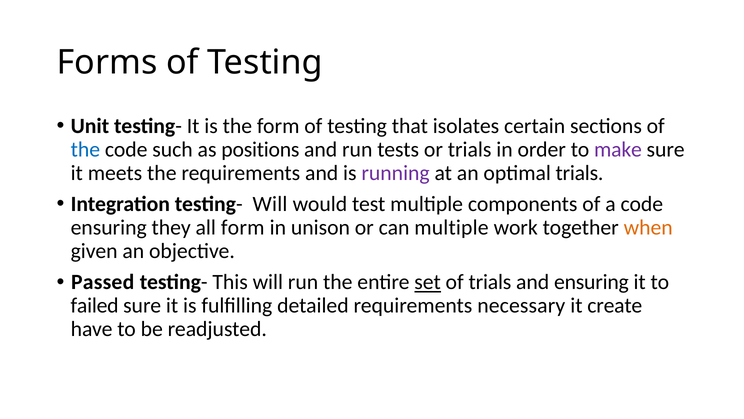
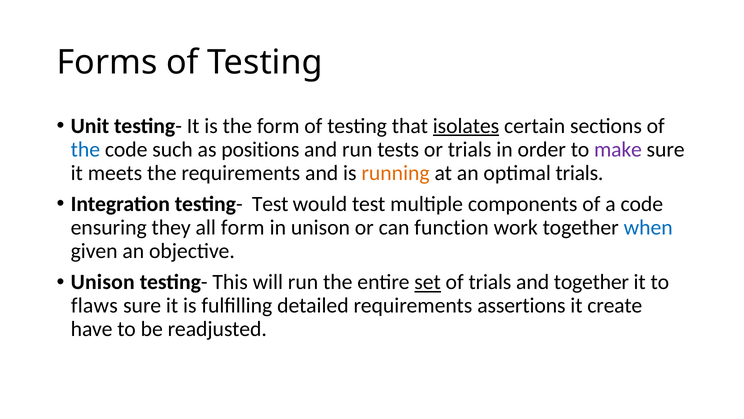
isolates underline: none -> present
running colour: purple -> orange
testing- Will: Will -> Test
can multiple: multiple -> function
when colour: orange -> blue
Passed at (103, 282): Passed -> Unison
and ensuring: ensuring -> together
failed: failed -> flaws
necessary: necessary -> assertions
